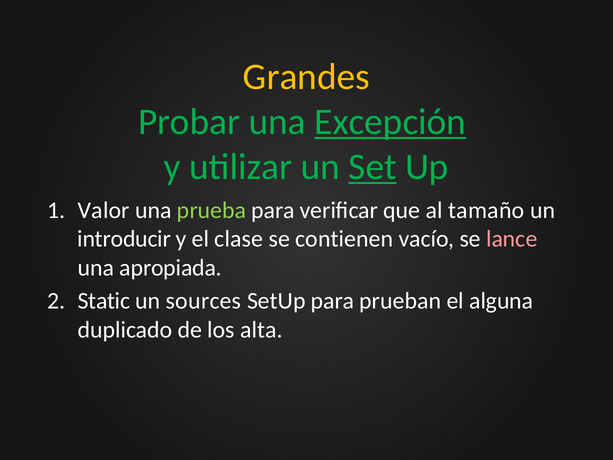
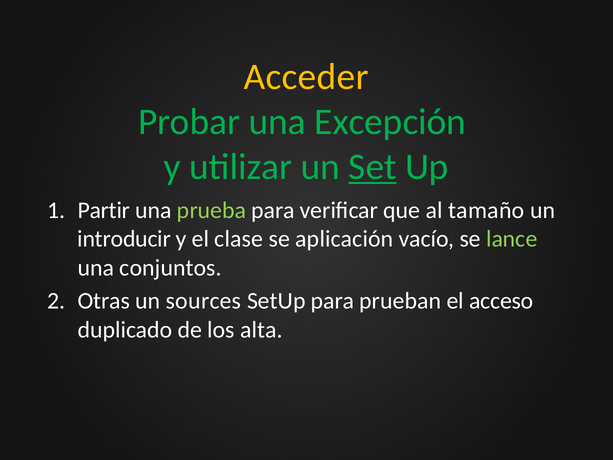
Grandes: Grandes -> Acceder
Excepción underline: present -> none
Valor: Valor -> Partir
contienen: contienen -> aplicación
lance colour: pink -> light green
apropiada: apropiada -> conjuntos
Static: Static -> Otras
alguna: alguna -> acceso
